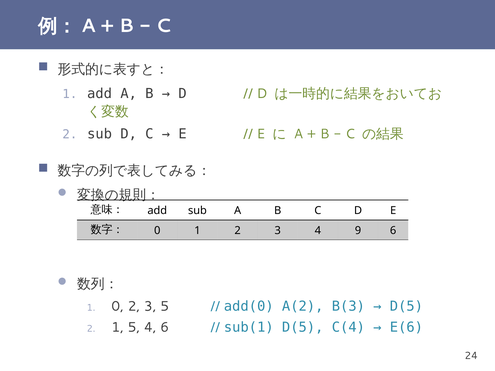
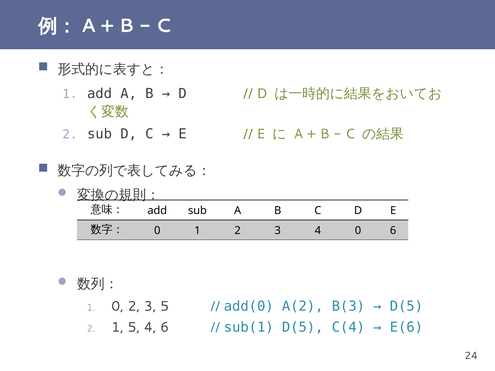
4 9: 9 -> 0
